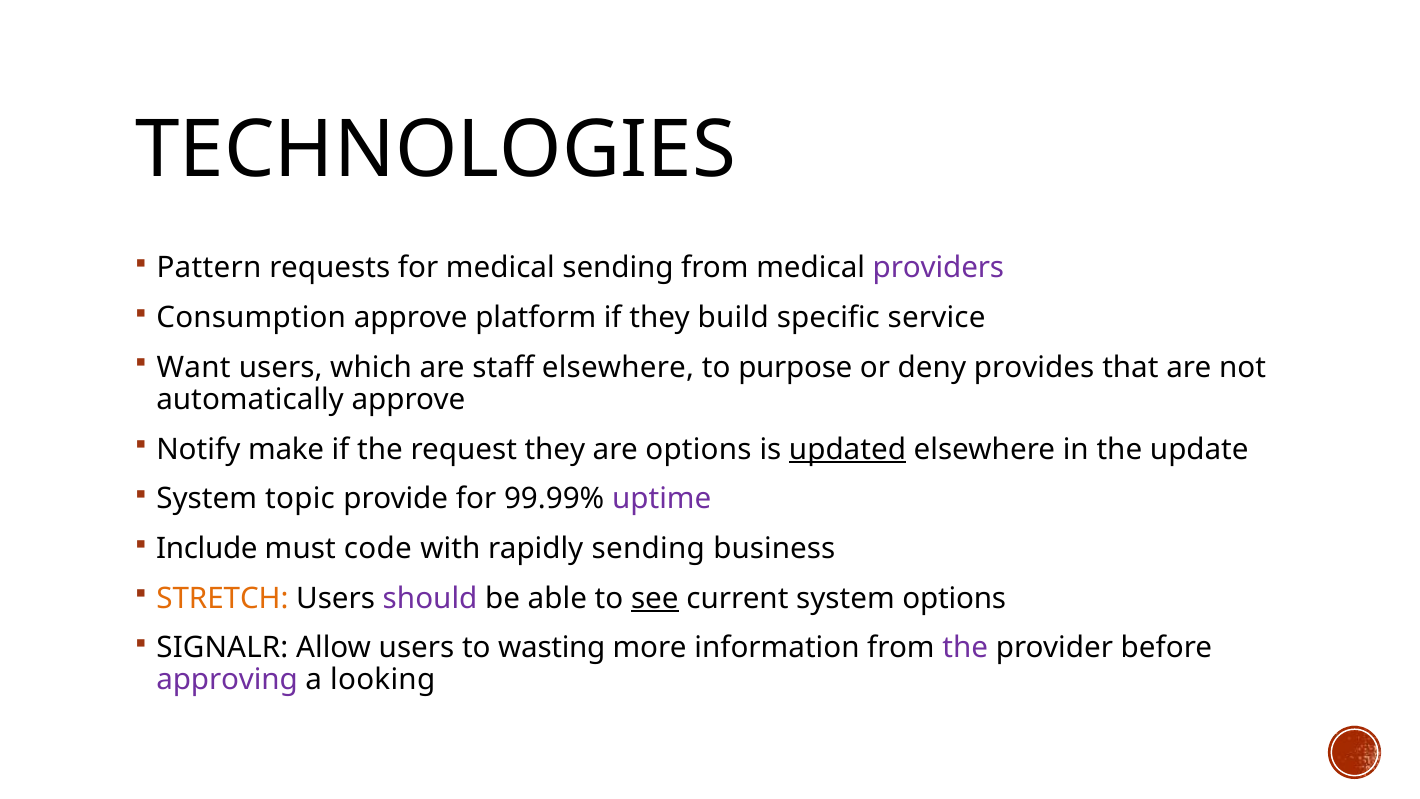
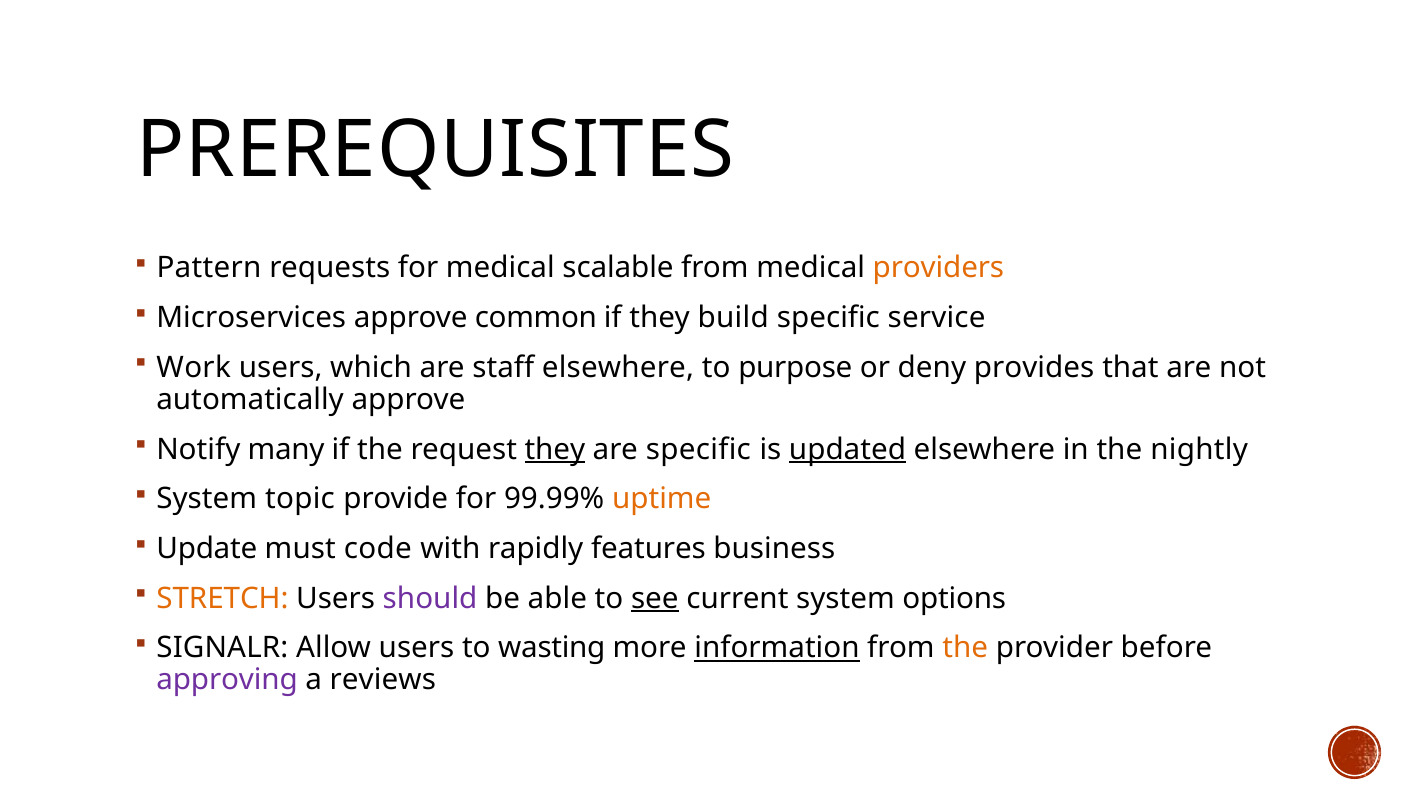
TECHNOLOGIES: TECHNOLOGIES -> PREREQUISITES
medical sending: sending -> scalable
providers colour: purple -> orange
Consumption: Consumption -> Microservices
platform: platform -> common
Want: Want -> Work
make: make -> many
they at (555, 449) underline: none -> present
are options: options -> specific
update: update -> nightly
uptime colour: purple -> orange
Include: Include -> Update
rapidly sending: sending -> features
information underline: none -> present
the at (965, 648) colour: purple -> orange
looking: looking -> reviews
